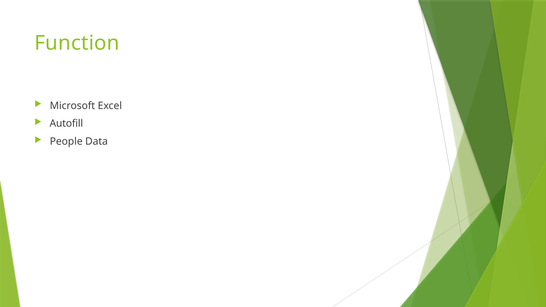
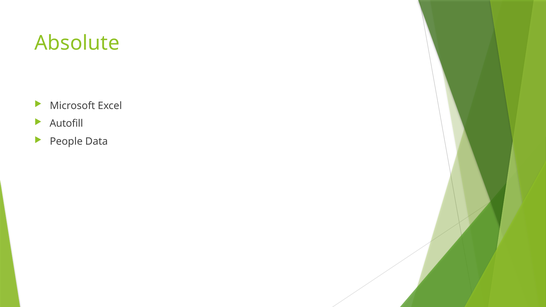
Function: Function -> Absolute
